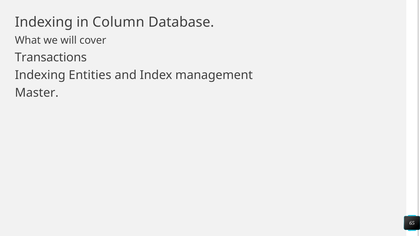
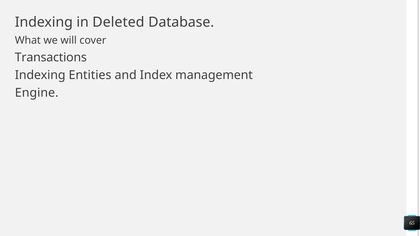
Column: Column -> Deleted
Master: Master -> Engine
